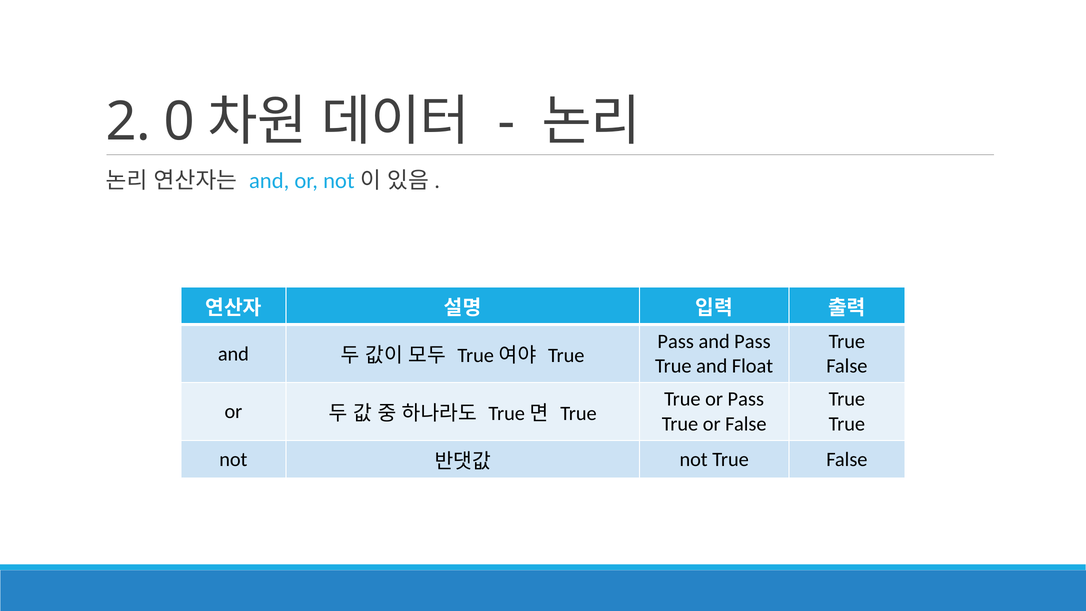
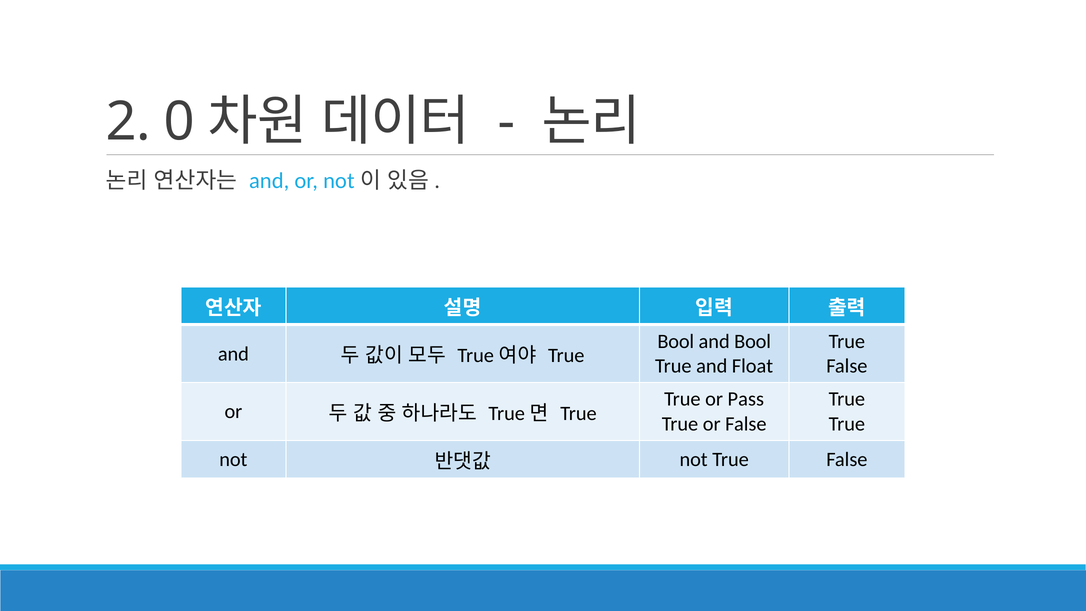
Pass at (676, 341): Pass -> Bool
and Pass: Pass -> Bool
